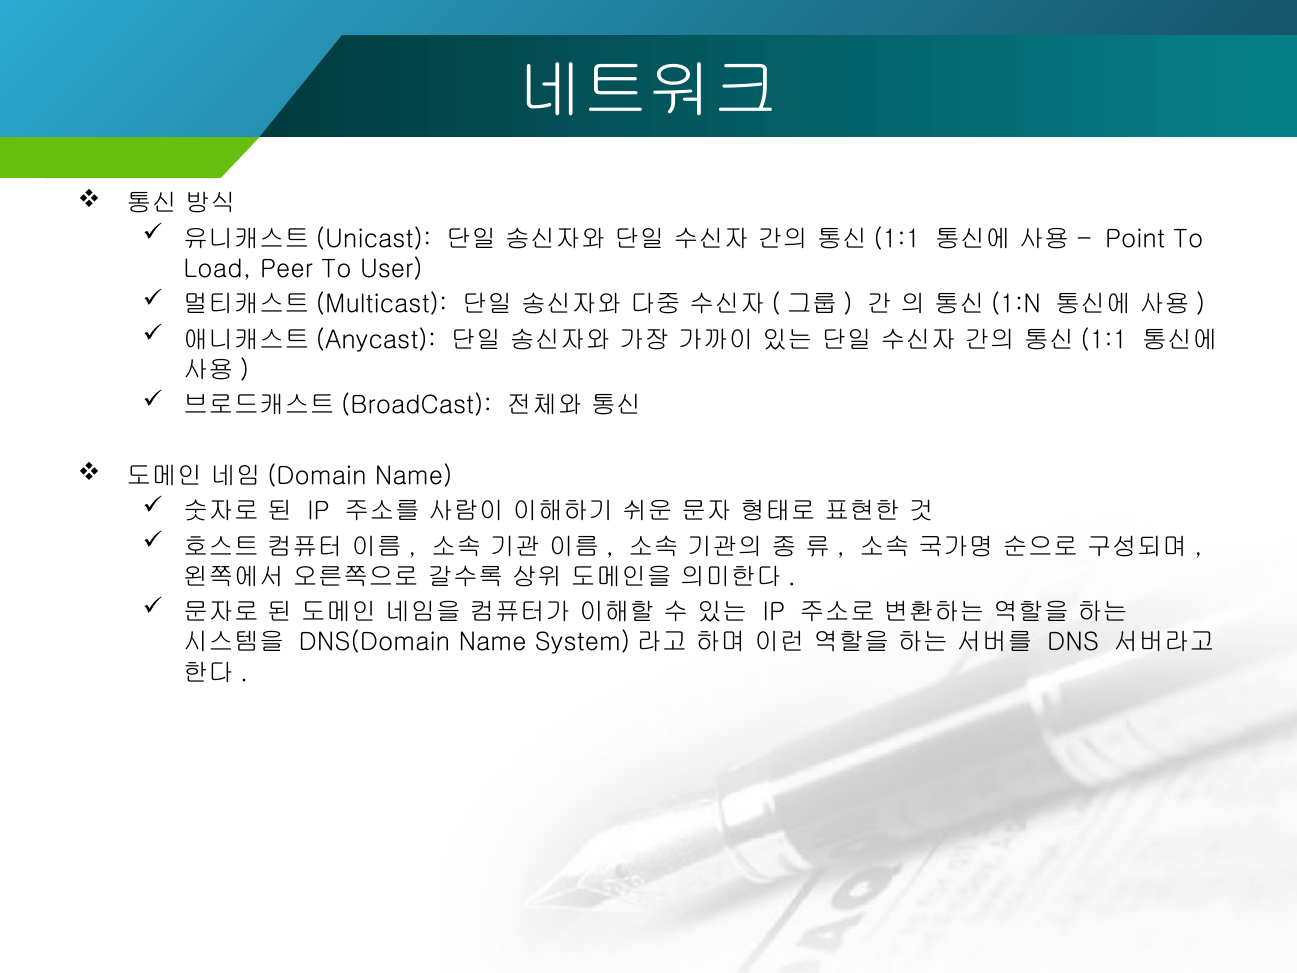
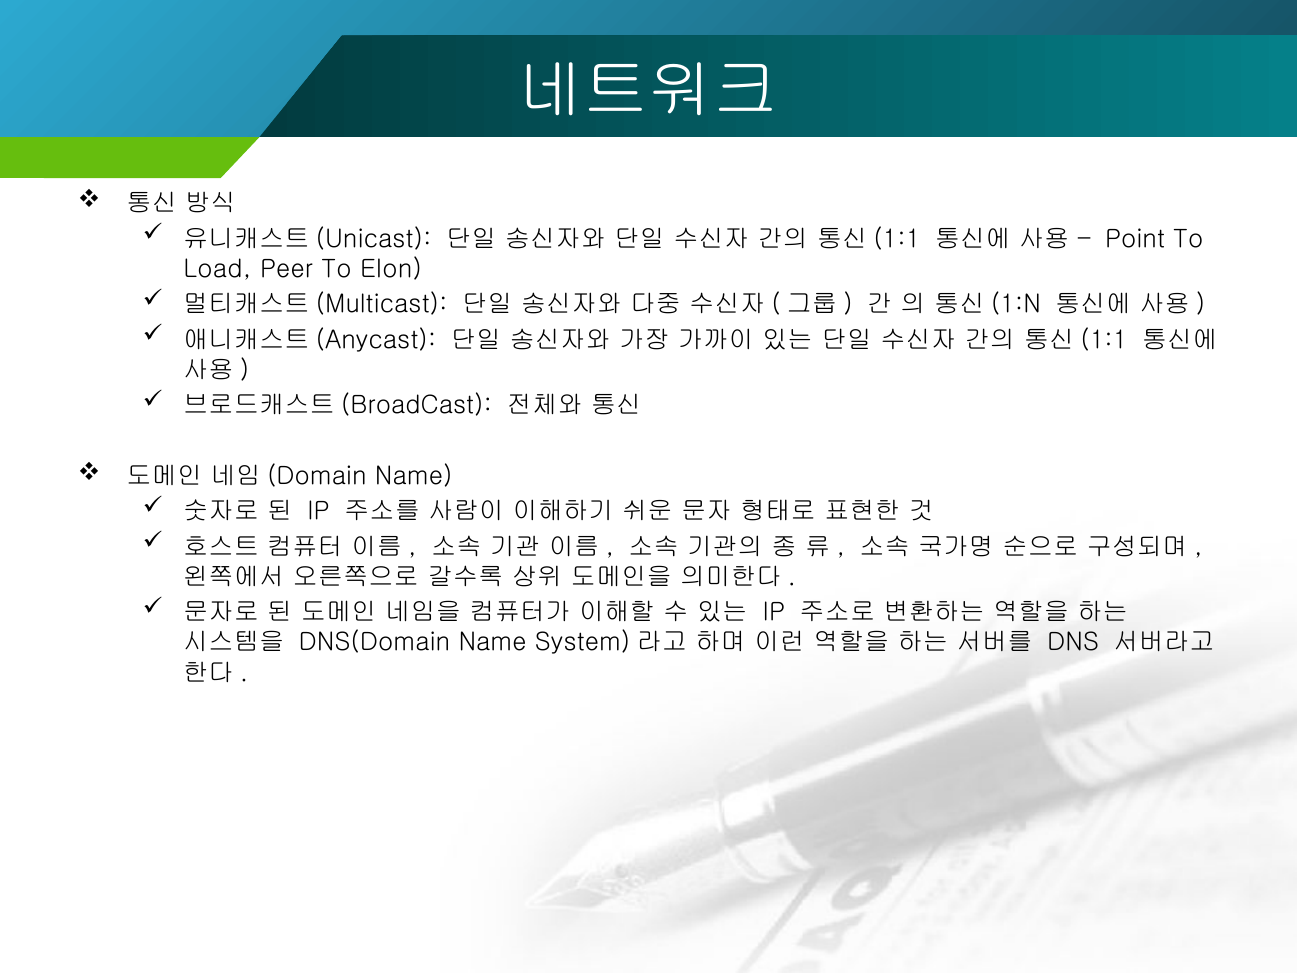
User: User -> Elon
